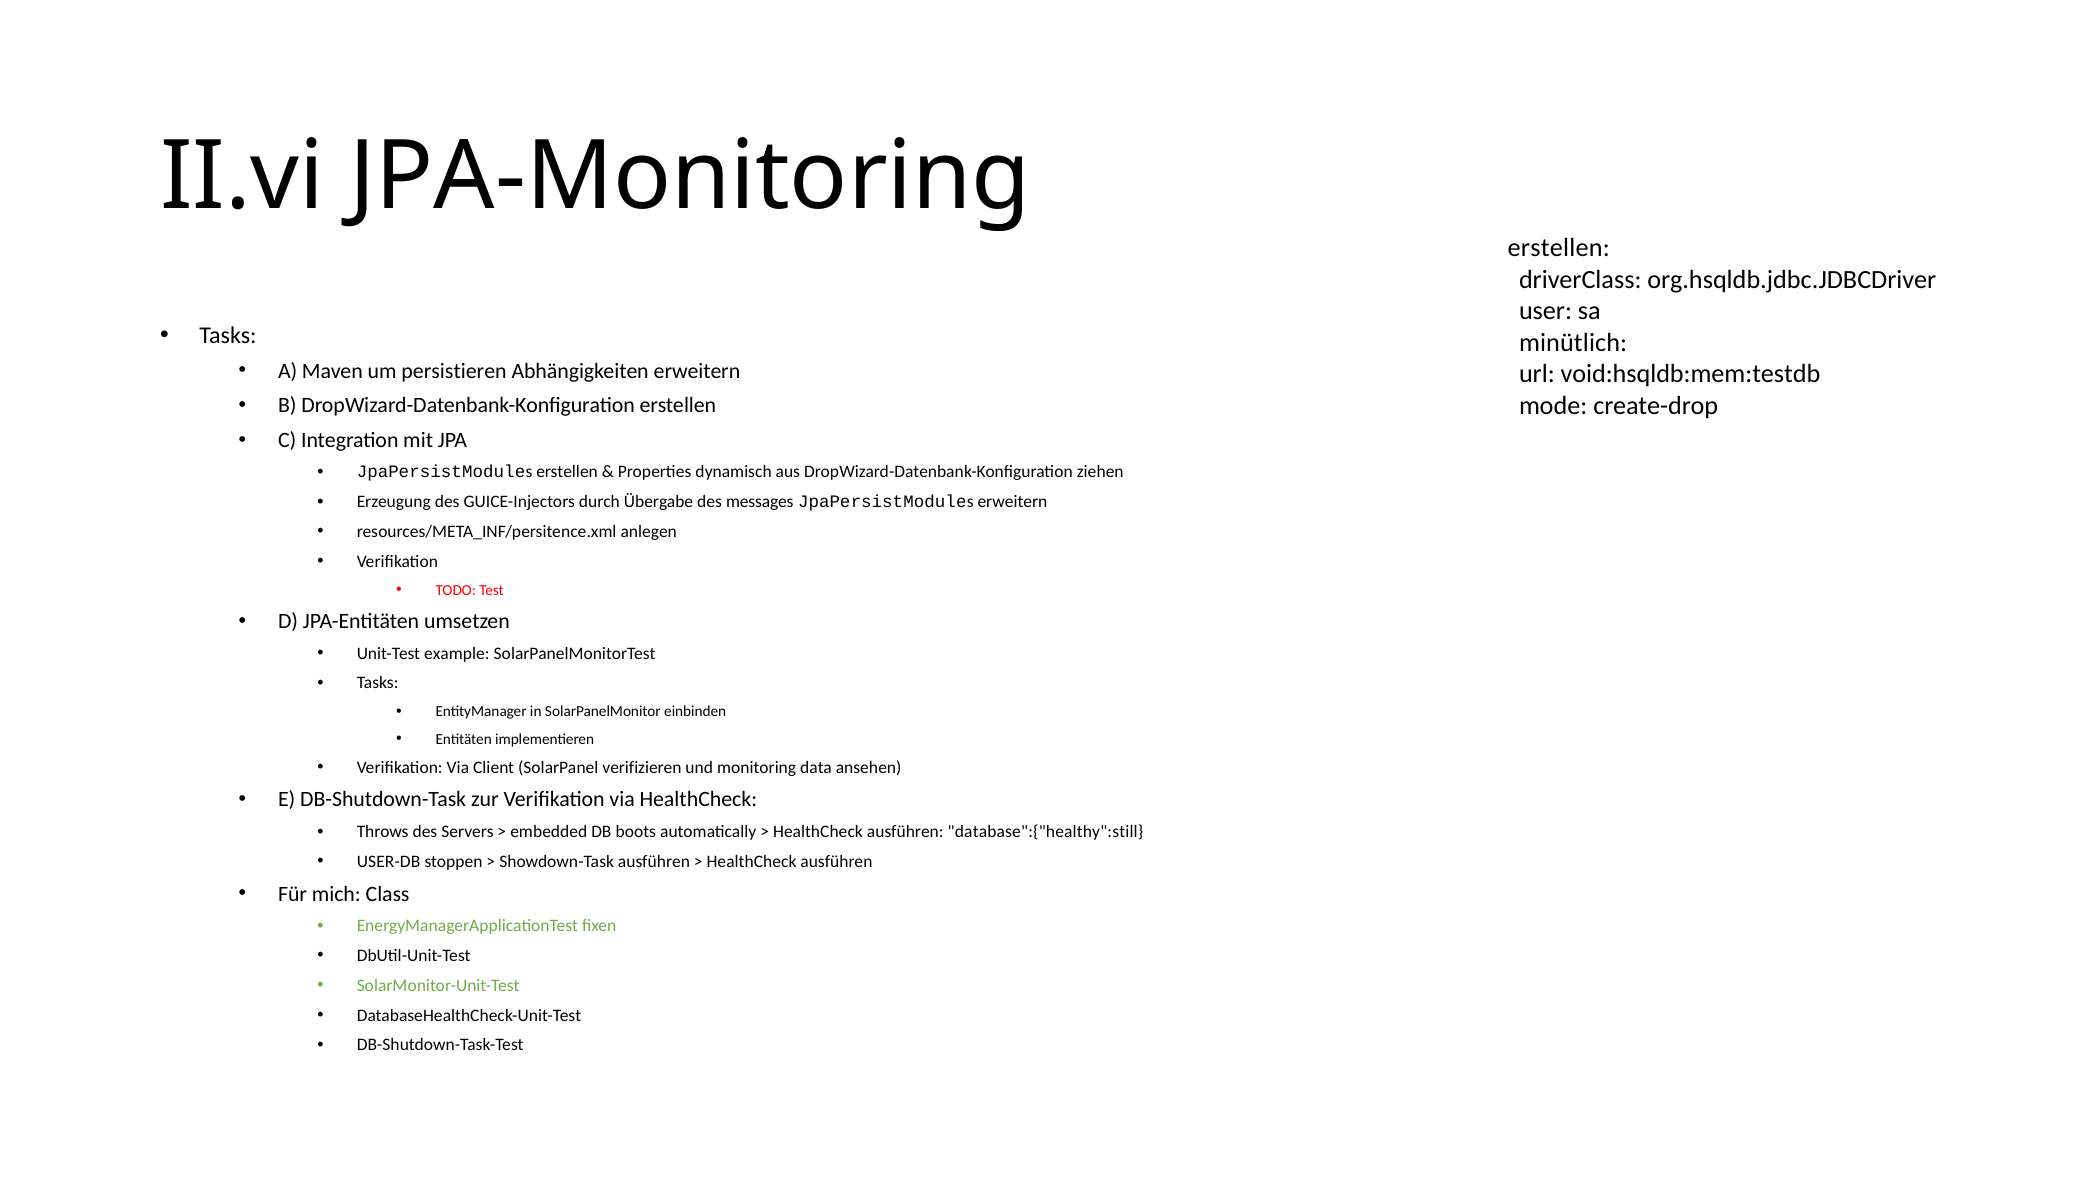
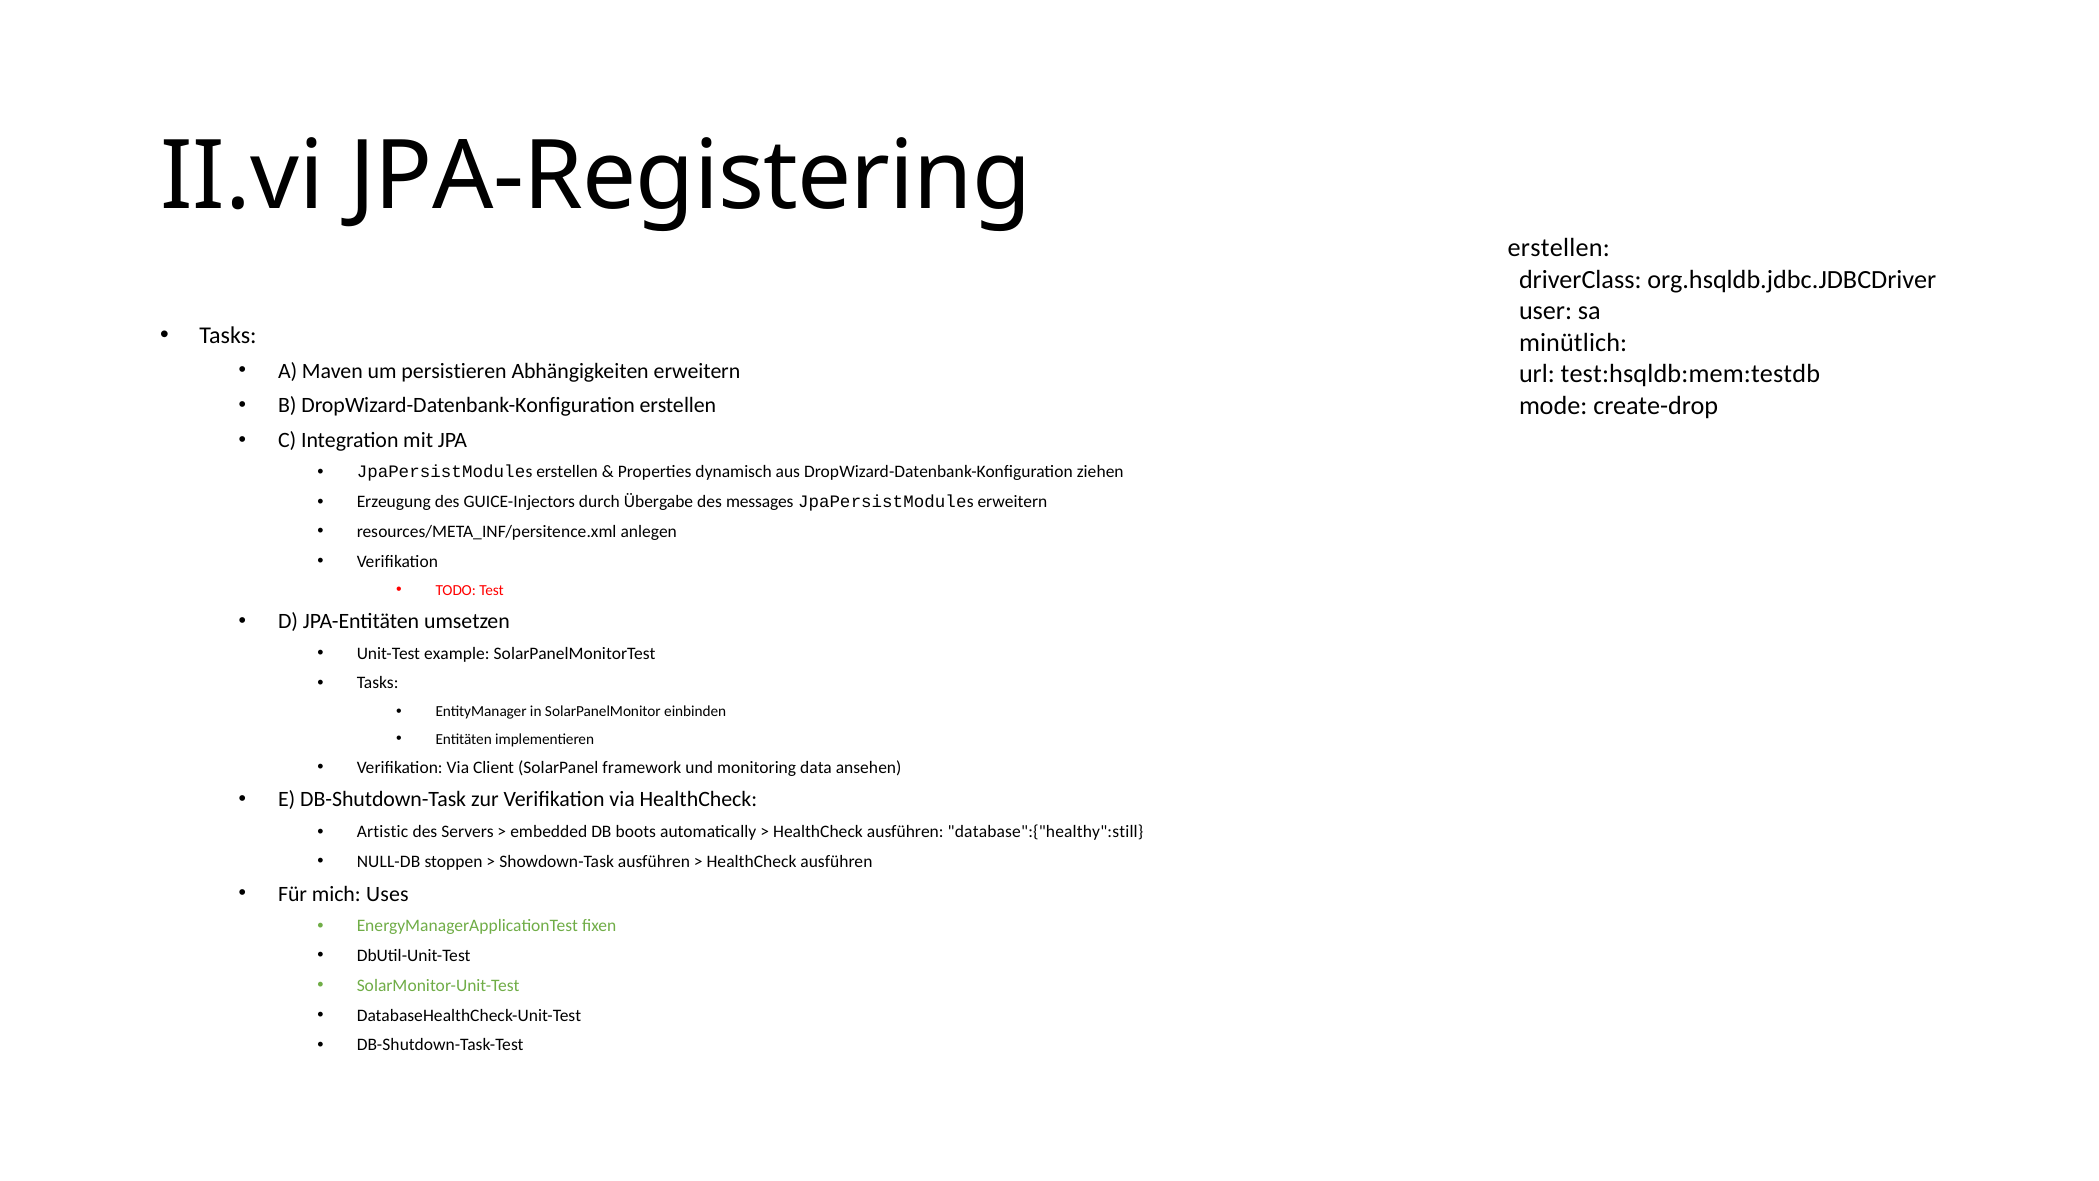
JPA-Monitoring: JPA-Monitoring -> JPA-Registering
void:hsqldb:mem:testdb: void:hsqldb:mem:testdb -> test:hsqldb:mem:testdb
verifizieren: verifizieren -> framework
Throws: Throws -> Artistic
USER-DB: USER-DB -> NULL-DB
Class: Class -> Uses
